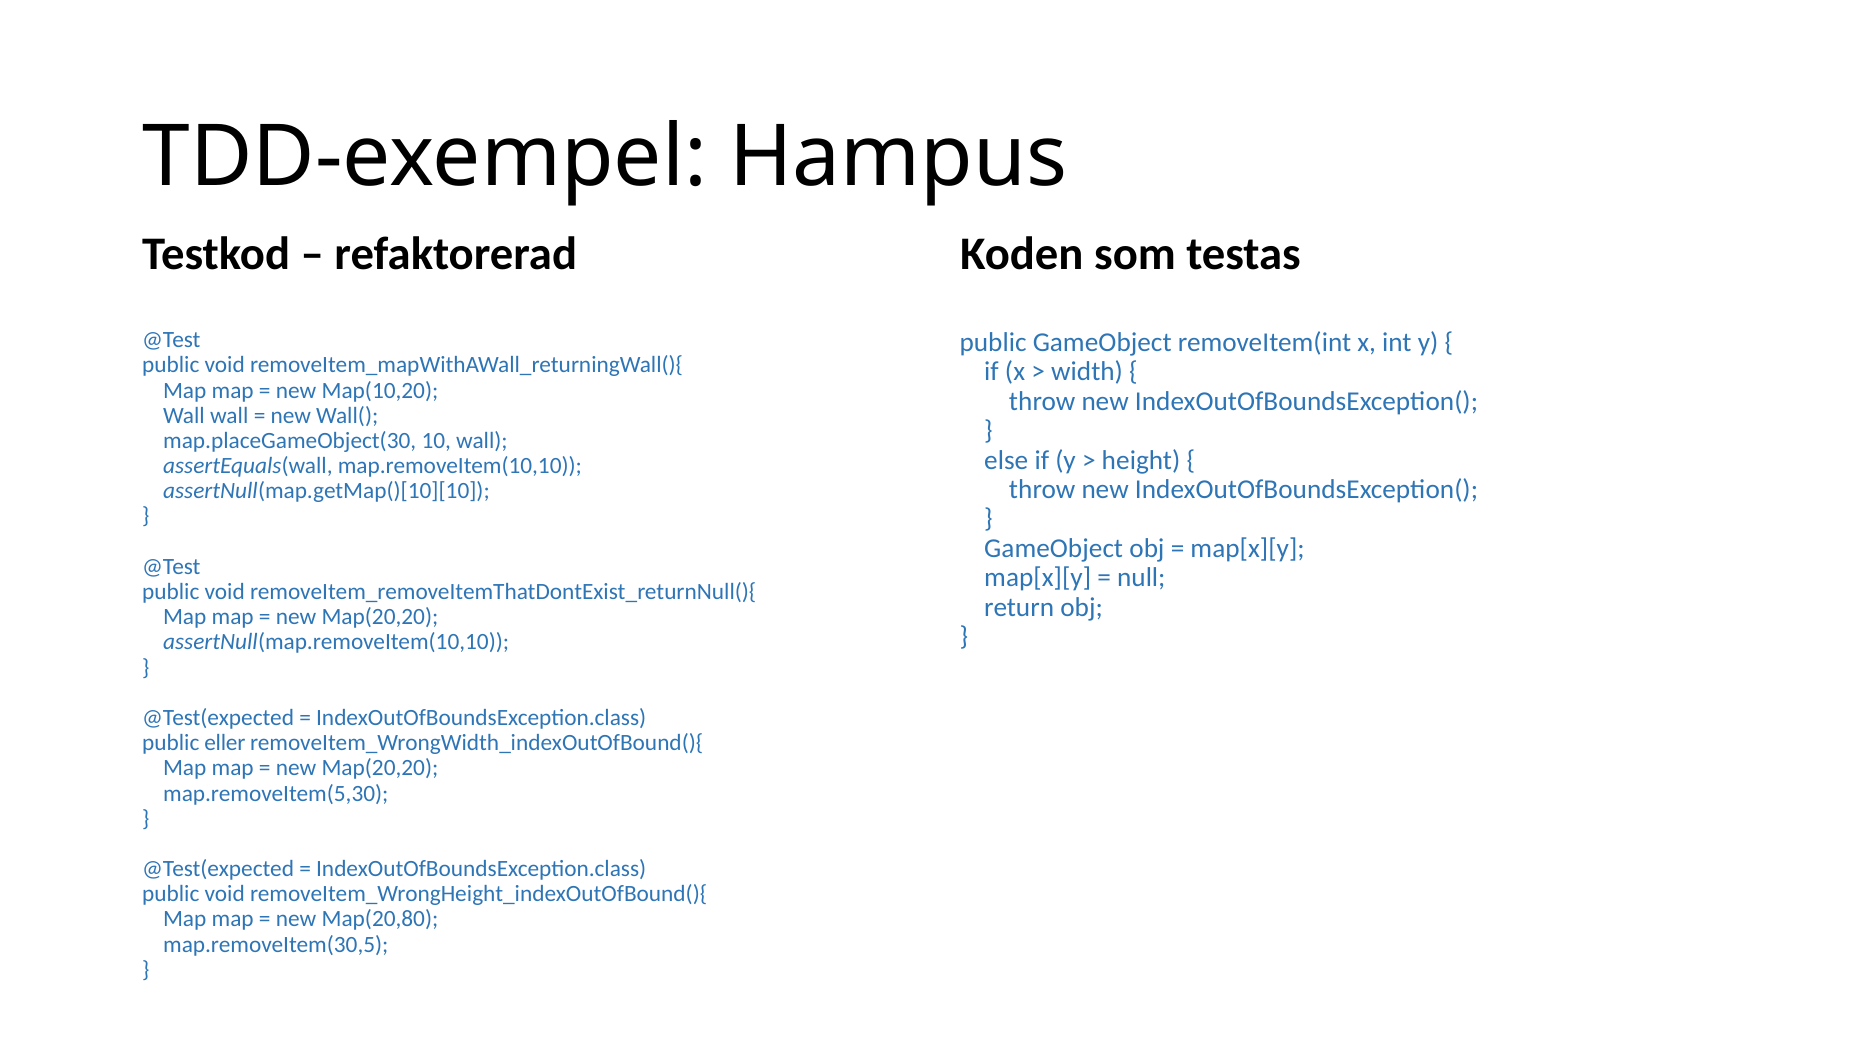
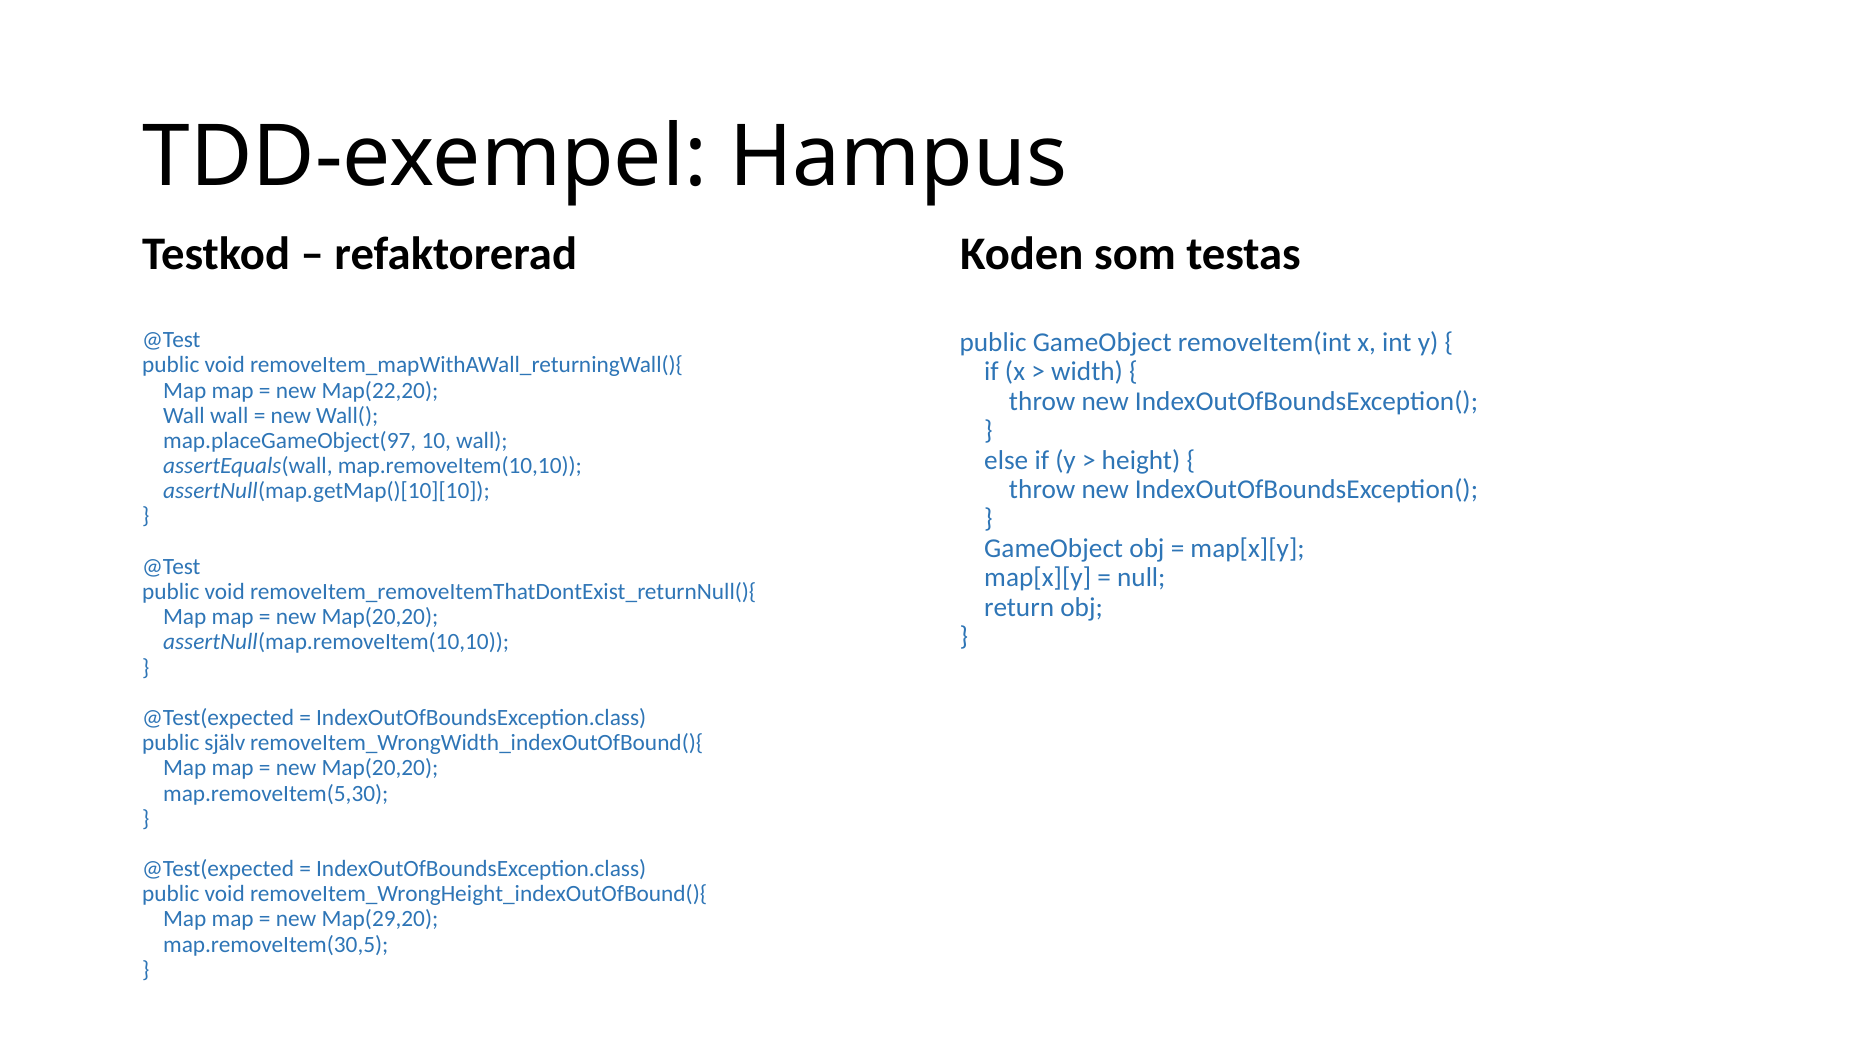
Map(10,20: Map(10,20 -> Map(22,20
map.placeGameObject(30: map.placeGameObject(30 -> map.placeGameObject(97
eller: eller -> själv
Map(20,80: Map(20,80 -> Map(29,20
